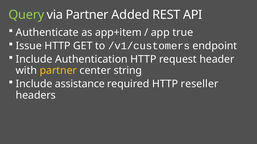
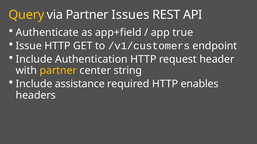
Query colour: light green -> yellow
Added: Added -> Issues
app+item: app+item -> app+field
reseller: reseller -> enables
